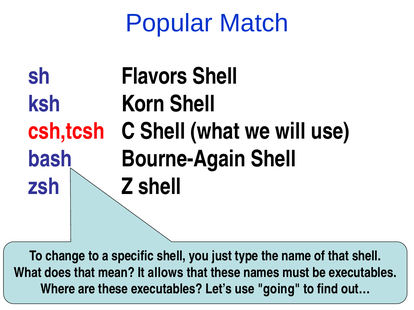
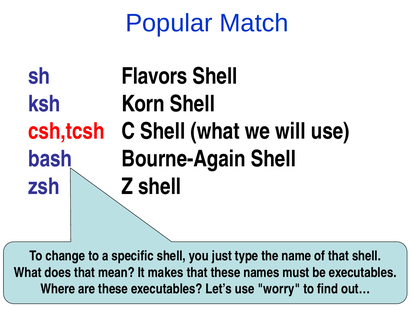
allows: allows -> makes
going: going -> worry
